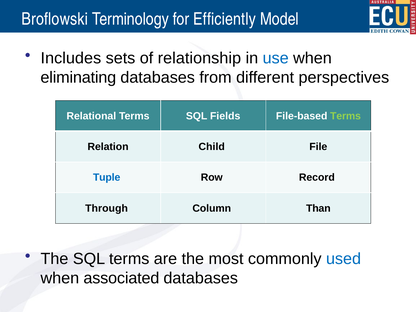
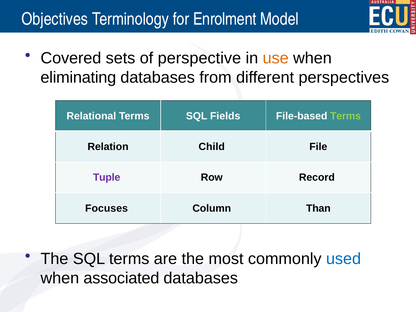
Broflowski: Broflowski -> Objectives
Efficiently: Efficiently -> Enrolment
Includes: Includes -> Covered
relationship: relationship -> perspective
use colour: blue -> orange
Tuple colour: blue -> purple
Through: Through -> Focuses
